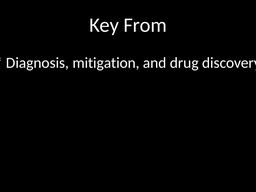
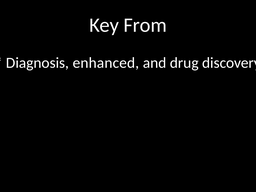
mitigation: mitigation -> enhanced
